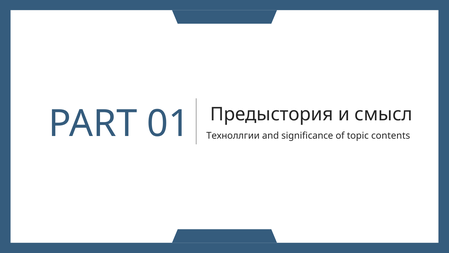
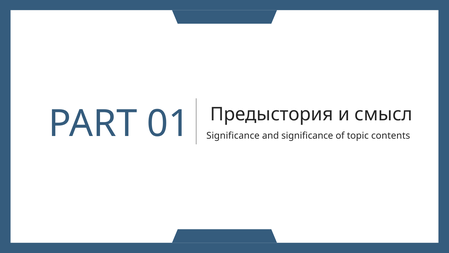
Техноллгии at (233, 136): Техноллгии -> Significance
